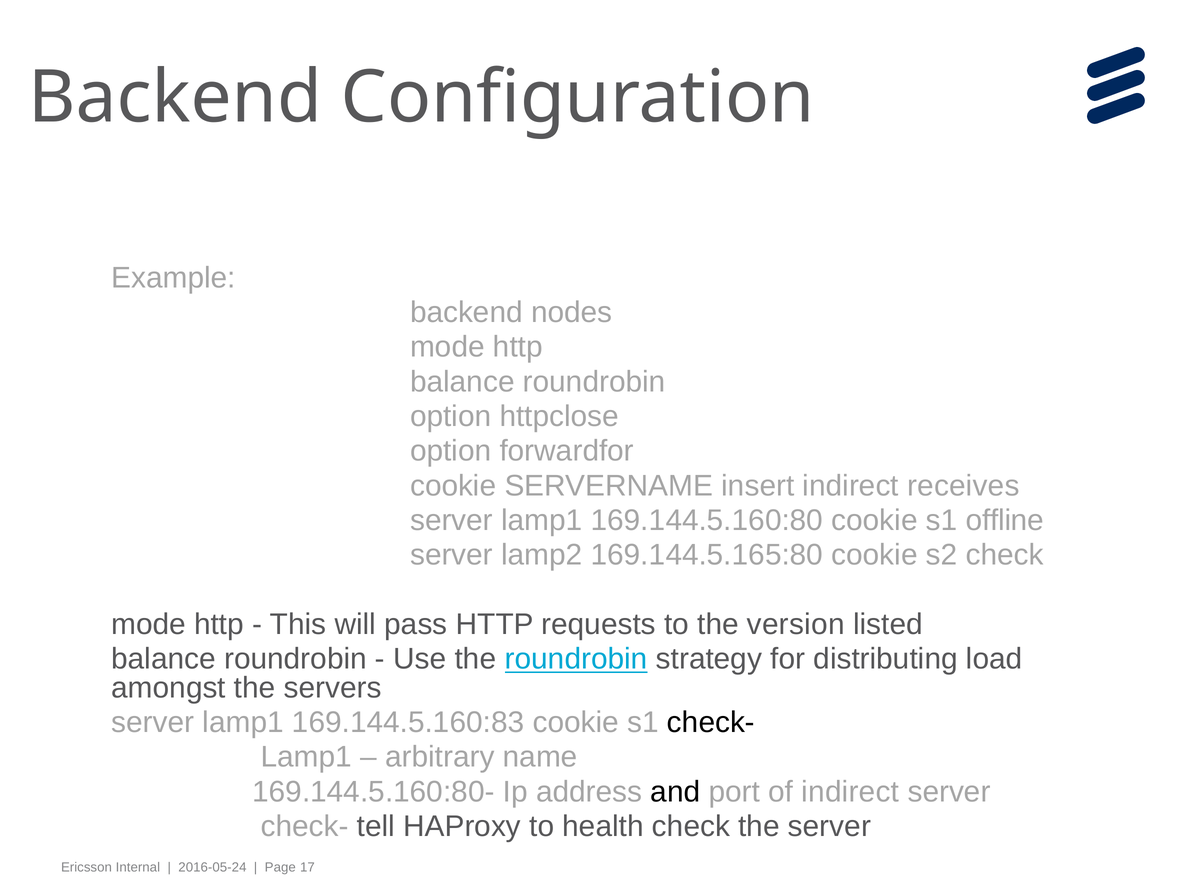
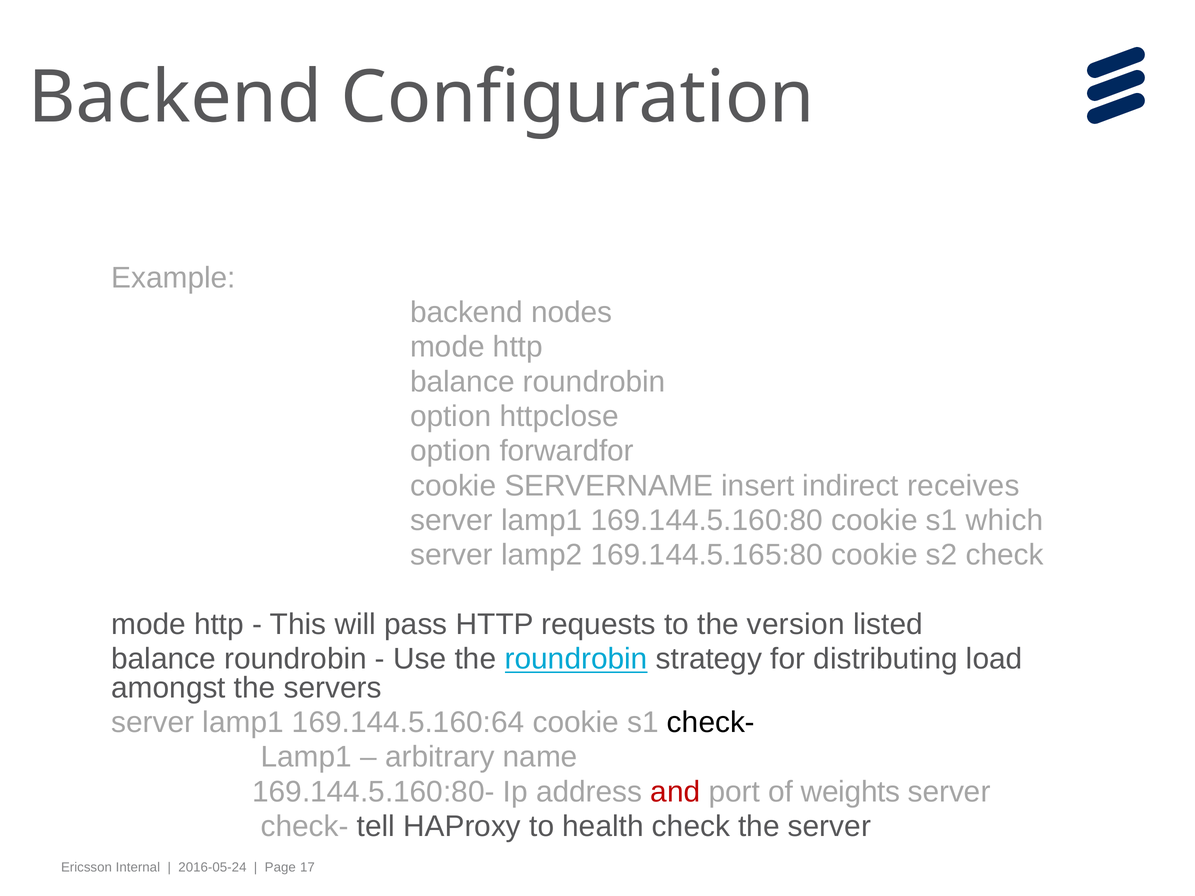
offline: offline -> which
169.144.5.160:83: 169.144.5.160:83 -> 169.144.5.160:64
and colour: black -> red
of indirect: indirect -> weights
